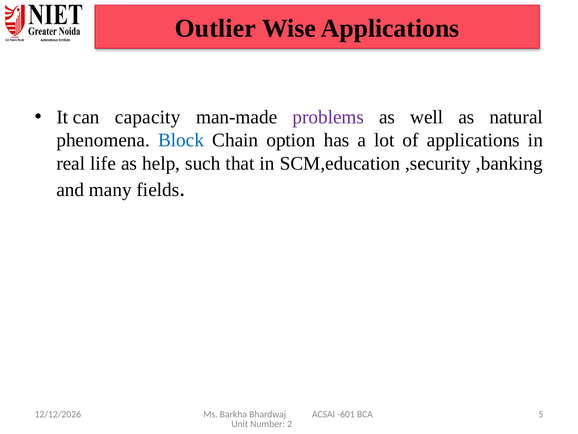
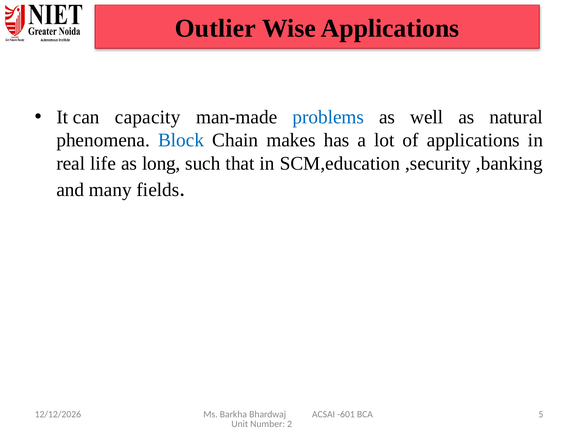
problems colour: purple -> blue
option: option -> makes
help: help -> long
